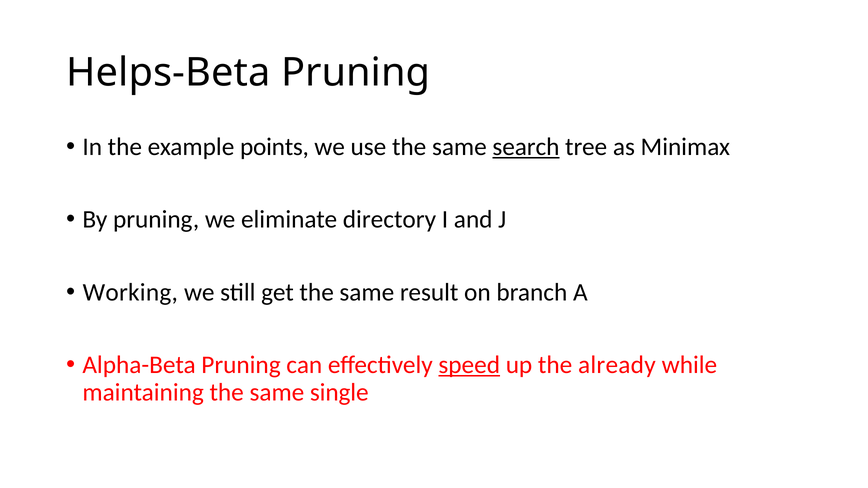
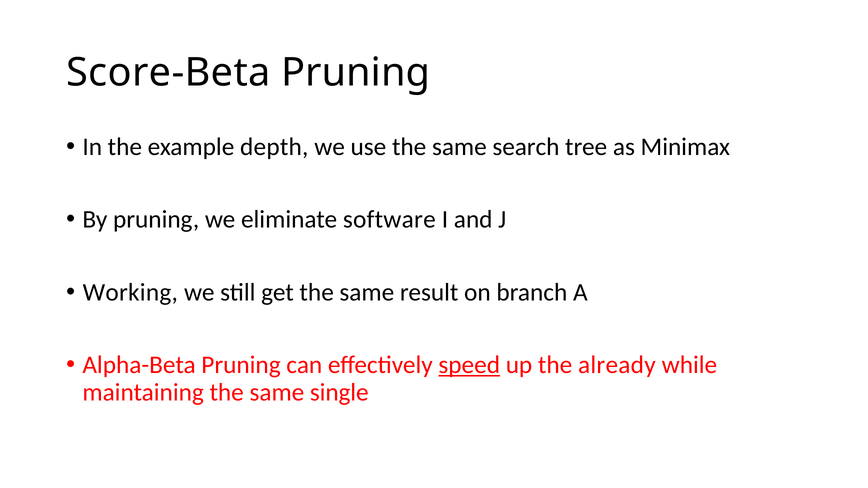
Helps-Beta: Helps-Beta -> Score-Beta
points: points -> depth
search underline: present -> none
directory: directory -> software
